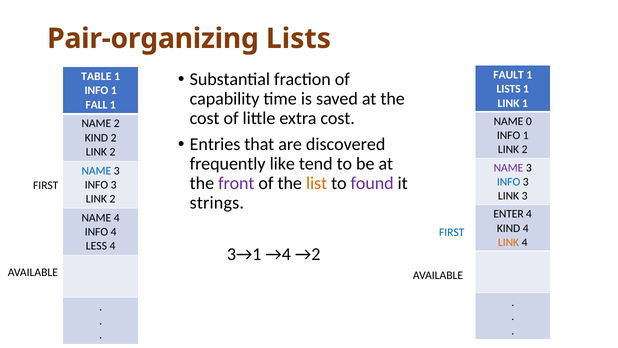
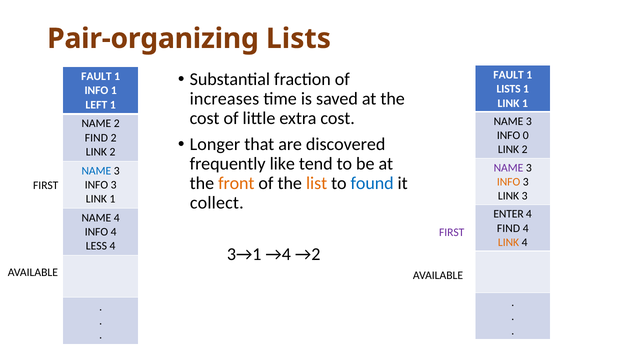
TABLE at (96, 76): TABLE -> FAULT
capability: capability -> increases
FALL: FALL -> LEFT
0 at (529, 121): 0 -> 3
1 at (526, 135): 1 -> 0
KIND at (96, 138): KIND -> FIND
Entries: Entries -> Longer
front colour: purple -> orange
found colour: purple -> blue
INFO at (509, 182) colour: blue -> orange
2 at (113, 199): 2 -> 1
strings: strings -> collect
KIND at (509, 228): KIND -> FIND
FIRST at (452, 232) colour: blue -> purple
